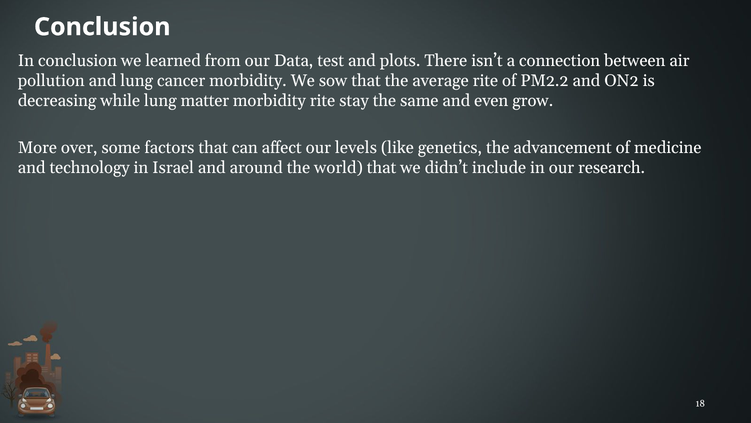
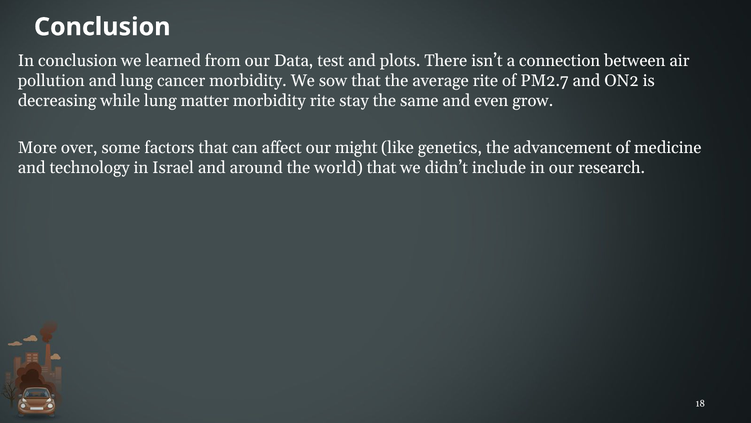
PM2.2: PM2.2 -> PM2.7
levels: levels -> might
